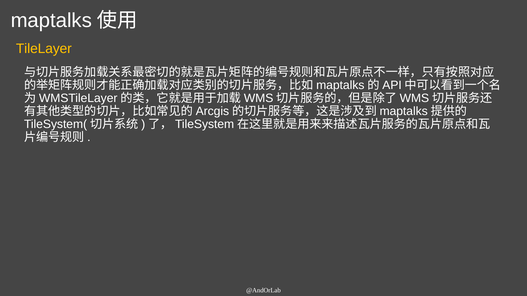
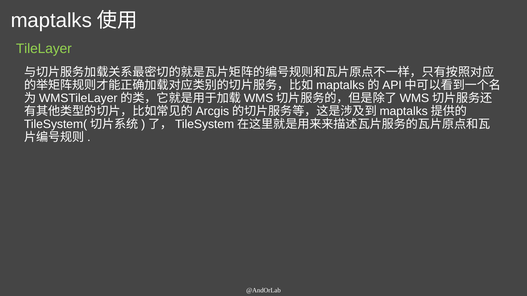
TileLayer colour: yellow -> light green
